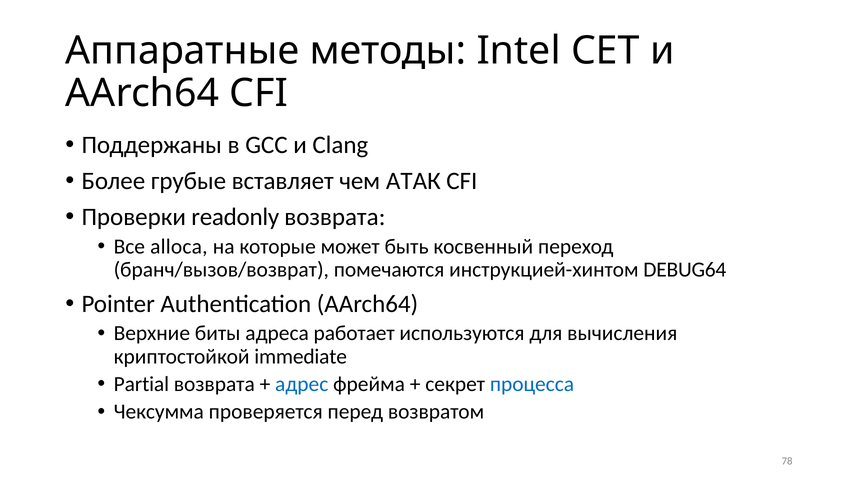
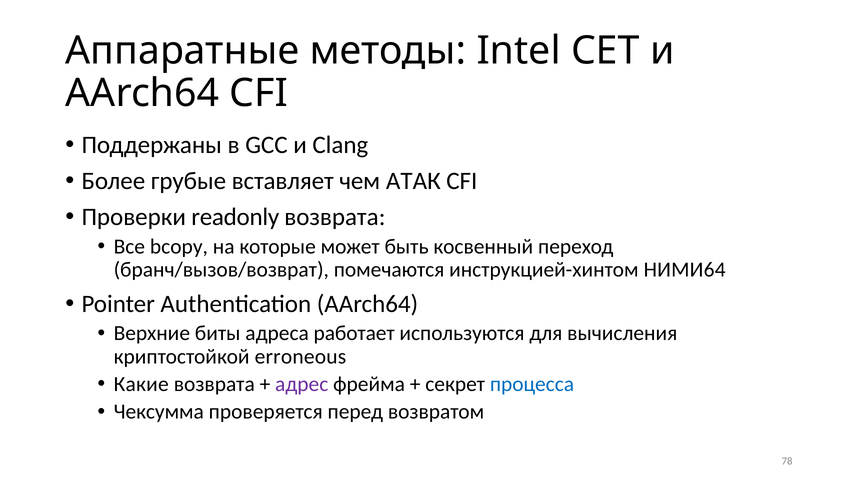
alloca: alloca -> bcopy
DEBUG64: DEBUG64 -> НИМИ64
immediate: immediate -> erroneous
Partial: Partial -> Какие
адрес colour: blue -> purple
